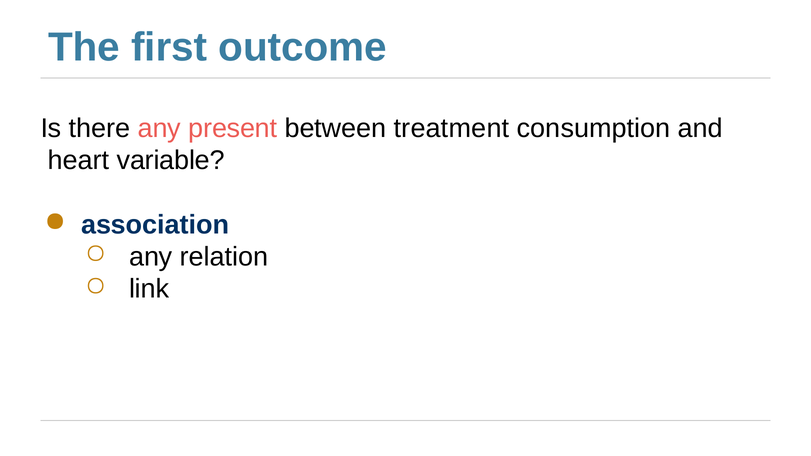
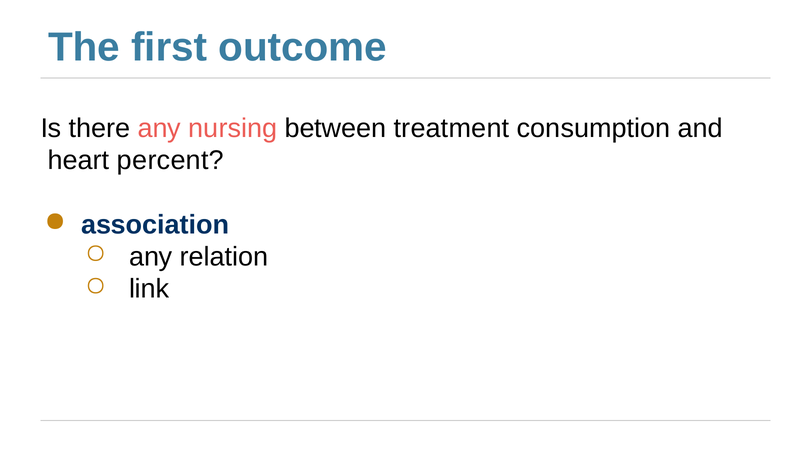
present: present -> nursing
variable: variable -> percent
